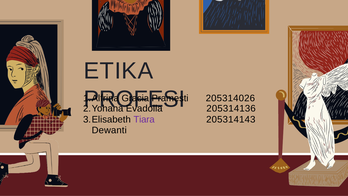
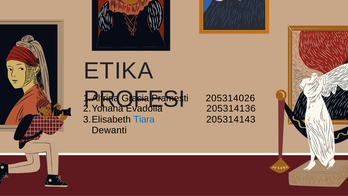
Tiara colour: purple -> blue
